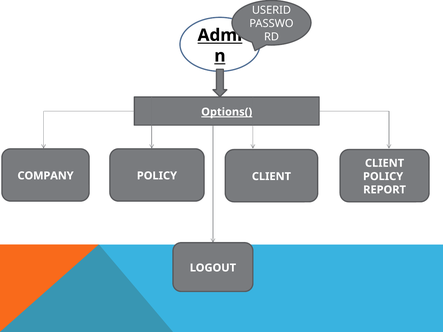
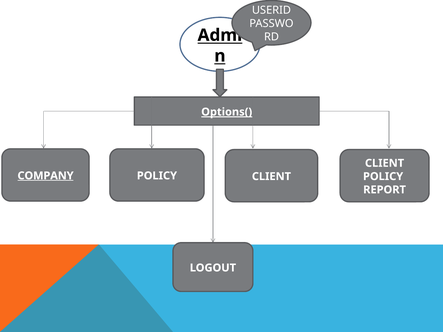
COMPANY underline: none -> present
